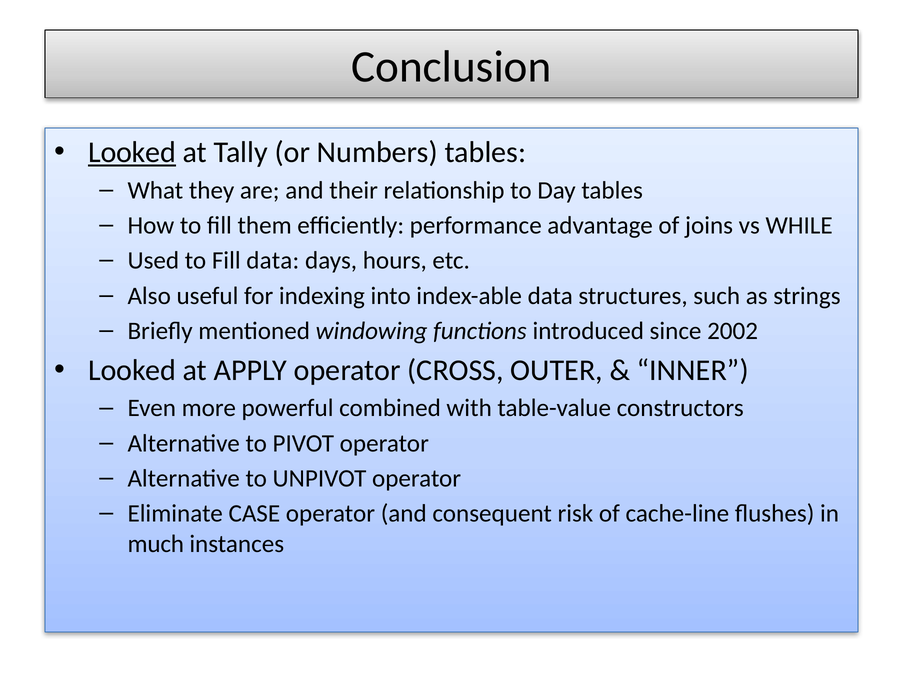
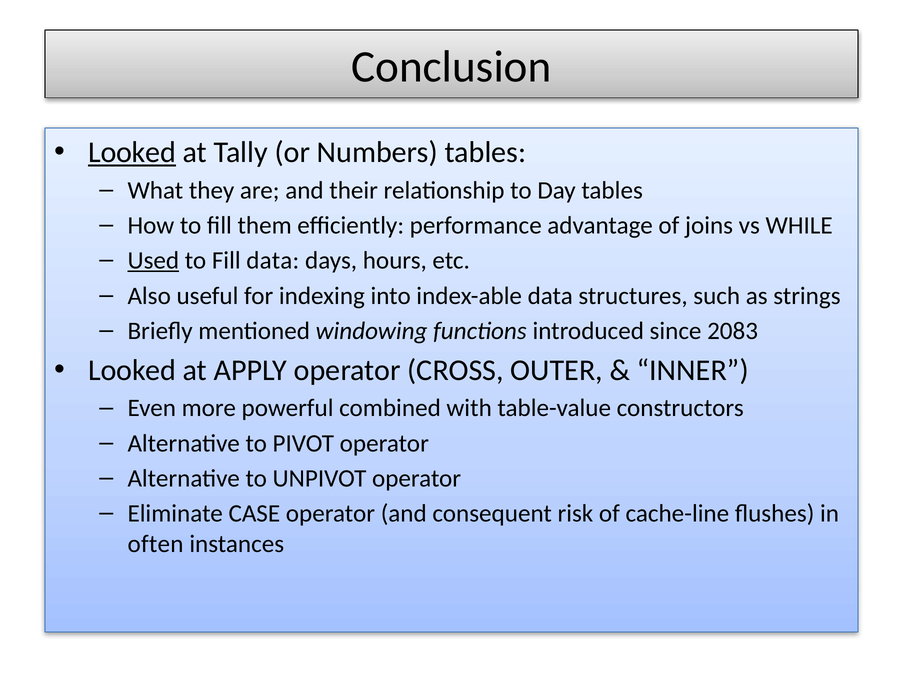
Used underline: none -> present
2002: 2002 -> 2083
much: much -> often
